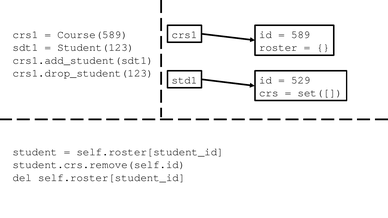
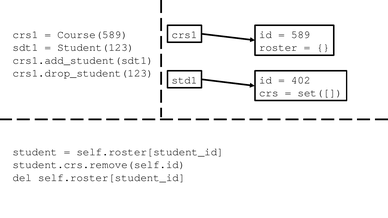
529: 529 -> 402
